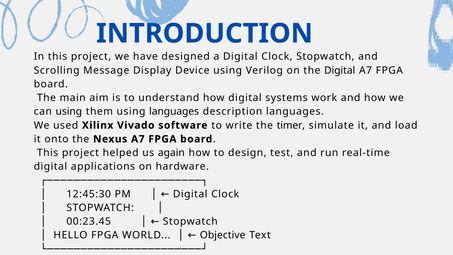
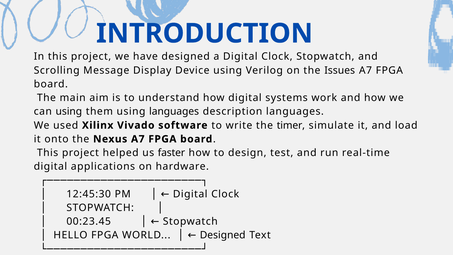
the Digital: Digital -> Issues
again: again -> faster
WORLD Objective: Objective -> Designed
